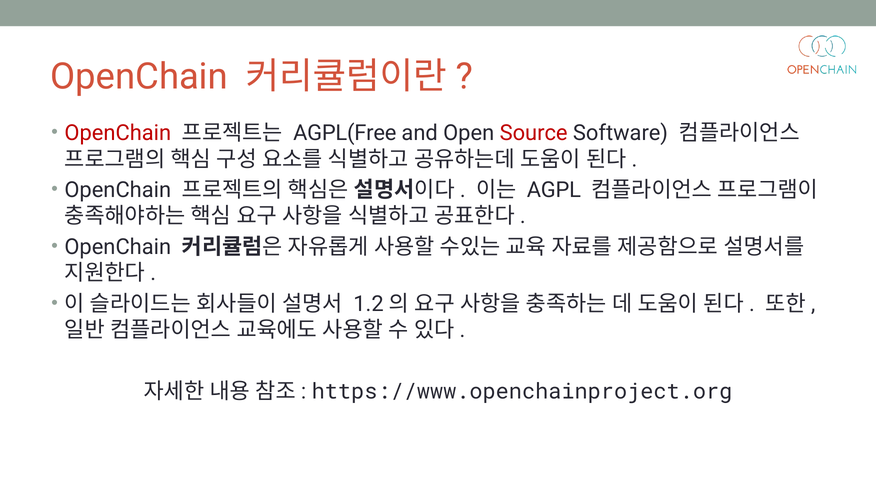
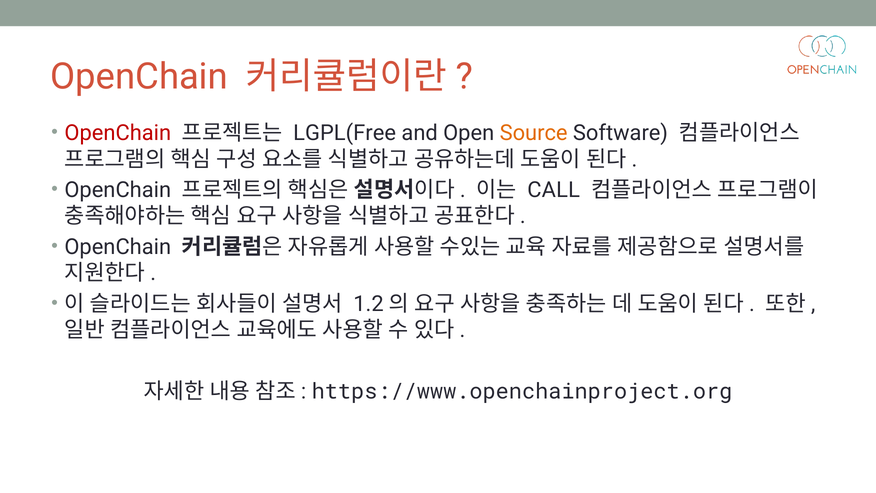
AGPL(Free: AGPL(Free -> LGPL(Free
Source colour: red -> orange
AGPL: AGPL -> CALL
